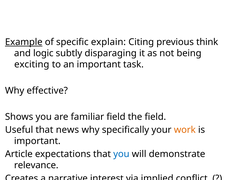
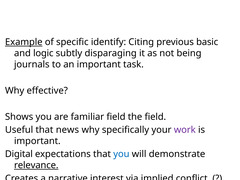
explain: explain -> identify
think: think -> basic
exciting: exciting -> journals
work colour: orange -> purple
Article: Article -> Digital
relevance underline: none -> present
